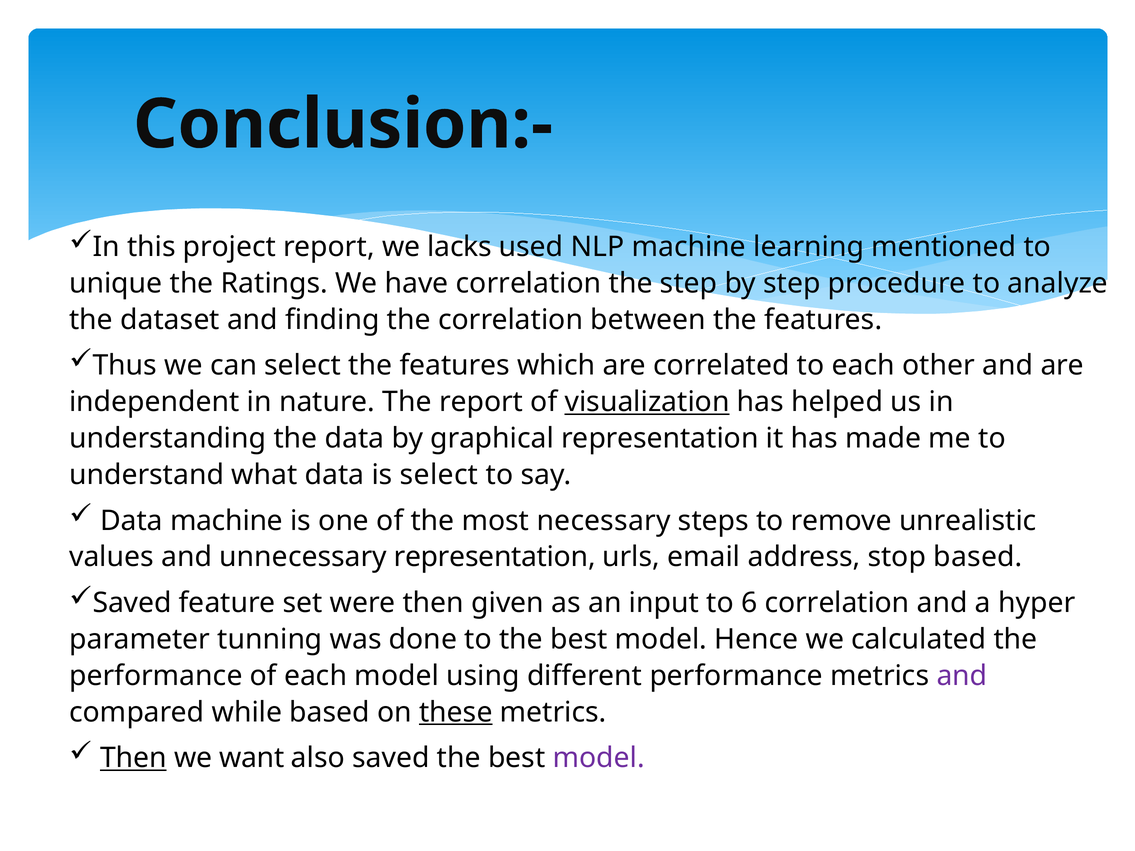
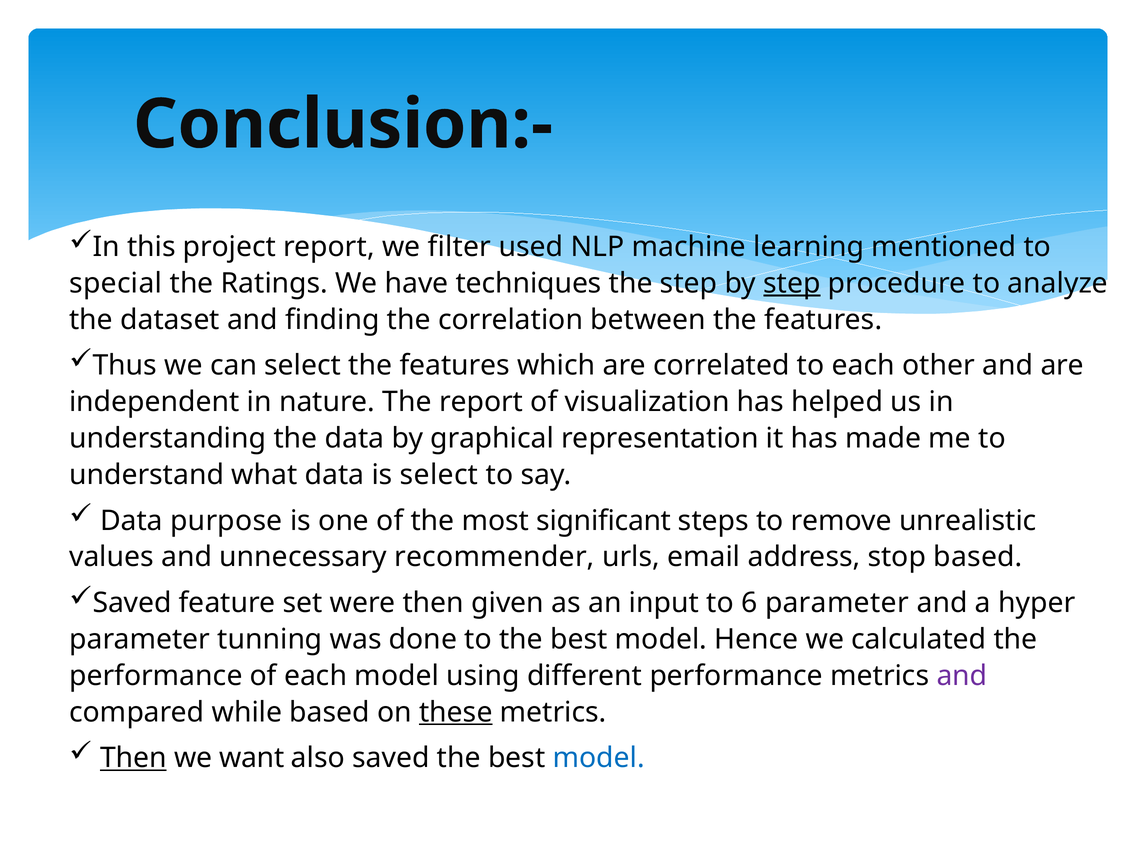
lacks: lacks -> filter
unique: unique -> special
have correlation: correlation -> techniques
step at (792, 283) underline: none -> present
visualization underline: present -> none
Data machine: machine -> purpose
necessary: necessary -> significant
unnecessary representation: representation -> recommender
6 correlation: correlation -> parameter
model at (599, 758) colour: purple -> blue
